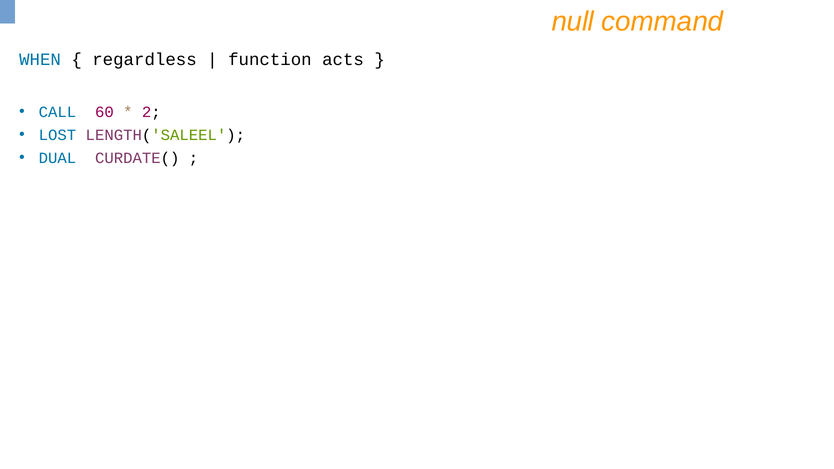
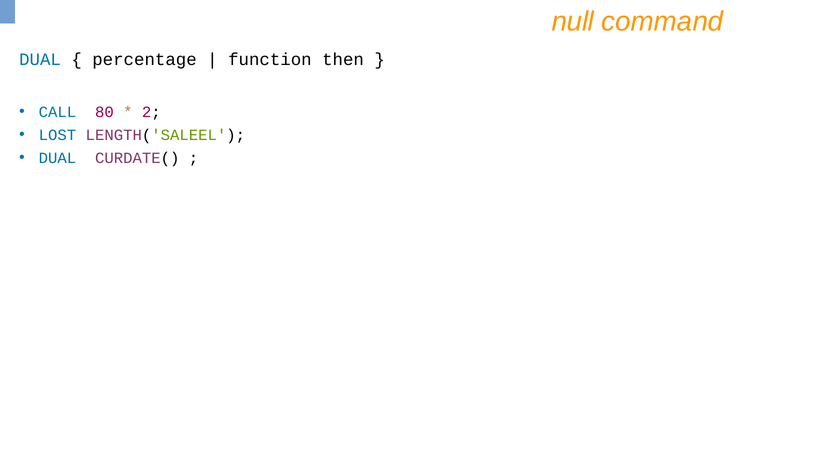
WHEN at (40, 59): WHEN -> DUAL
regardless: regardless -> percentage
acts: acts -> then
60: 60 -> 80
